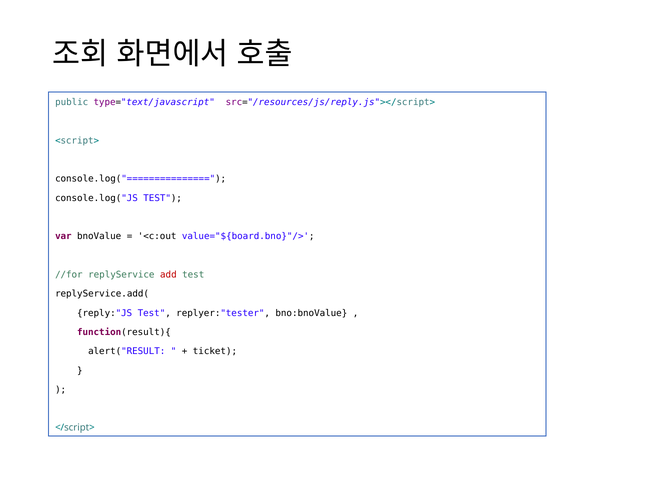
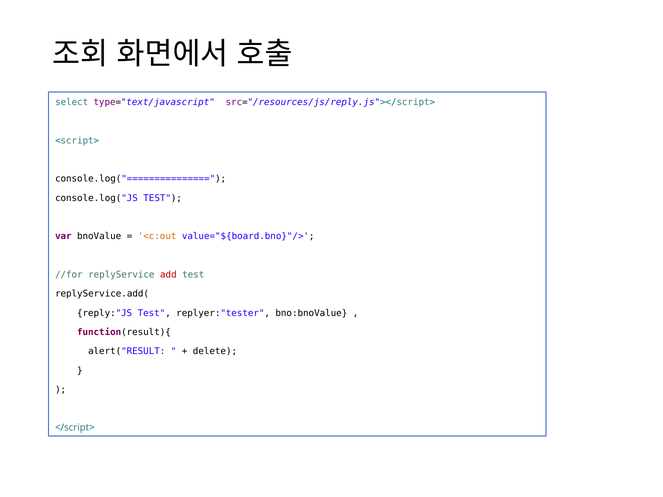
public: public -> select
<c:out colour: black -> orange
ticket: ticket -> delete
